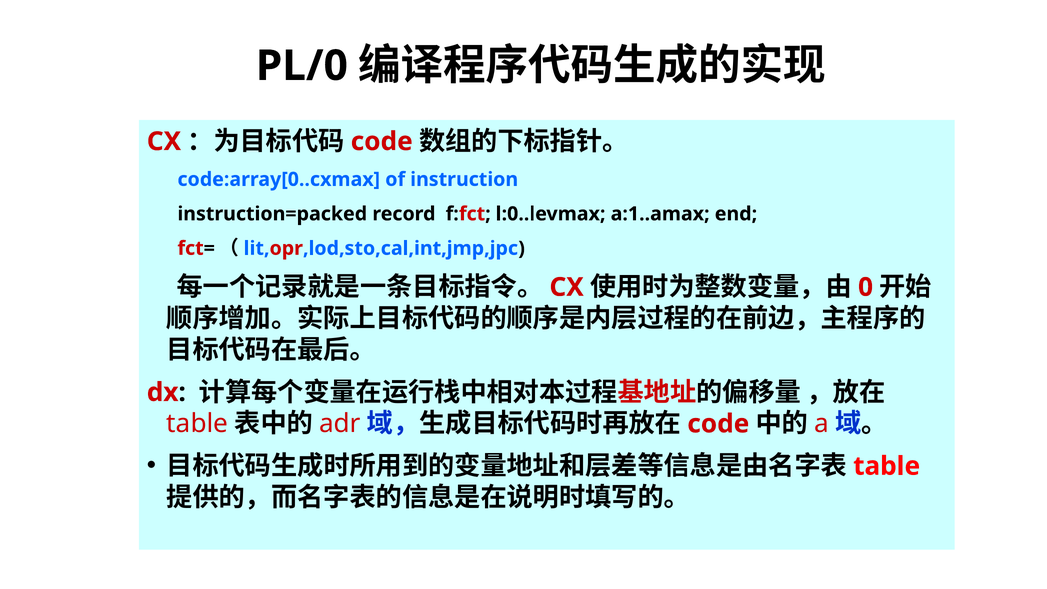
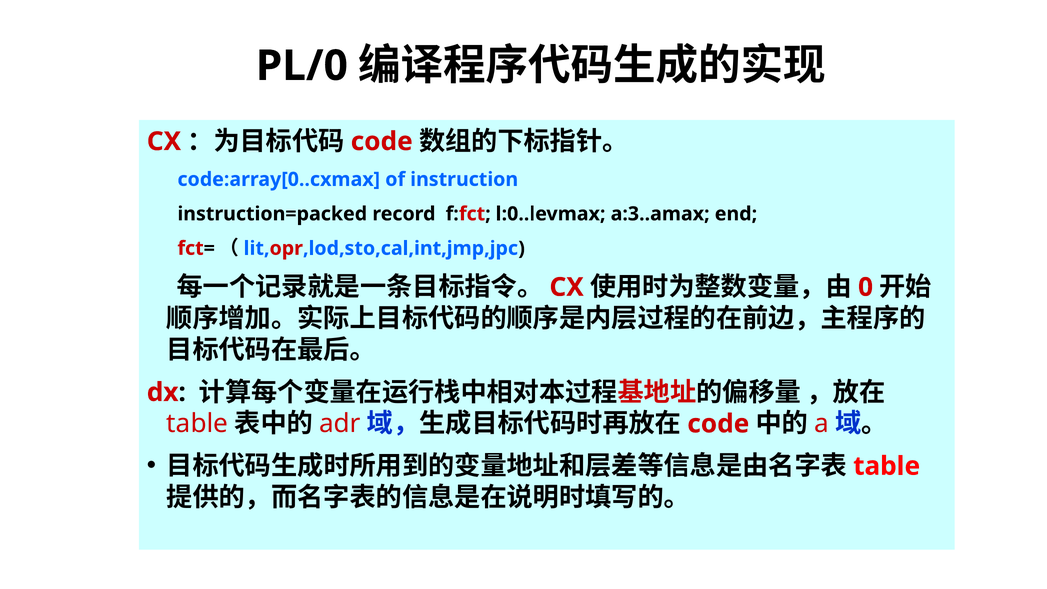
a:1..amax: a:1..amax -> a:3..amax
